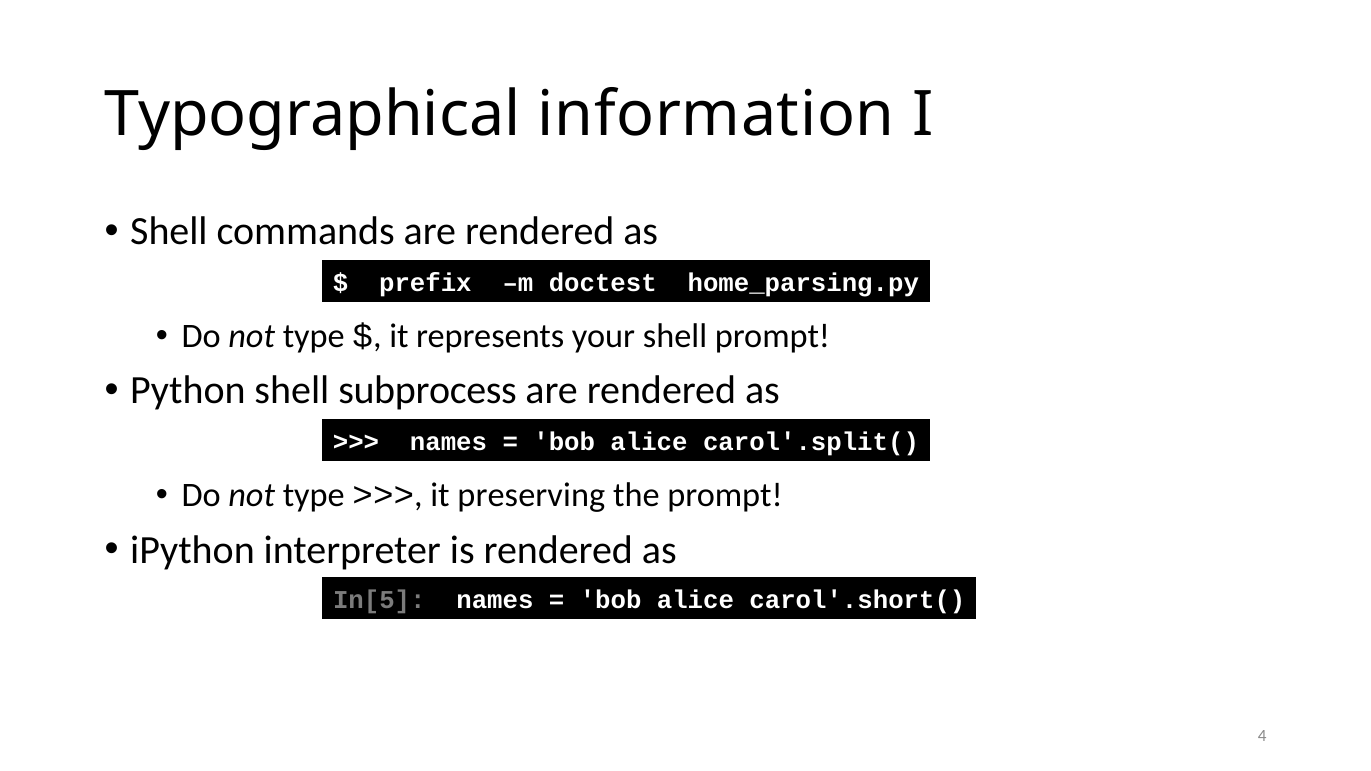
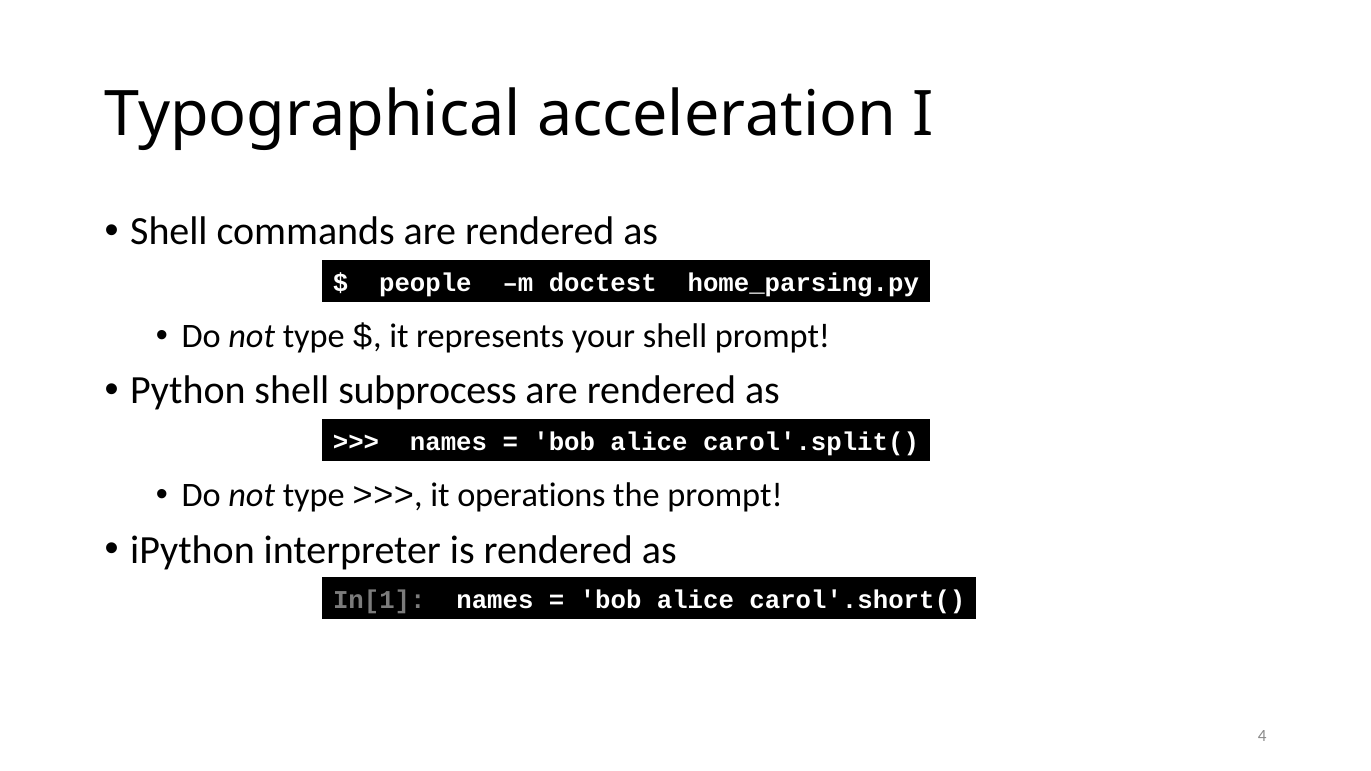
information: information -> acceleration
prefix: prefix -> people
preserving: preserving -> operations
In[5: In[5 -> In[1
